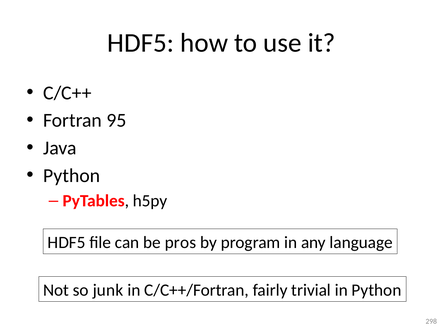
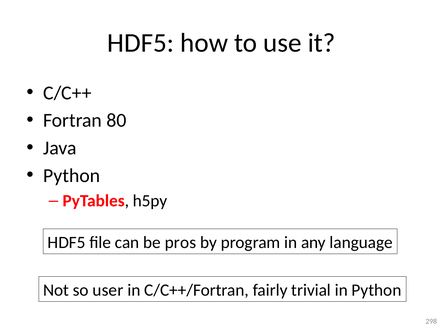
95: 95 -> 80
junk: junk -> user
